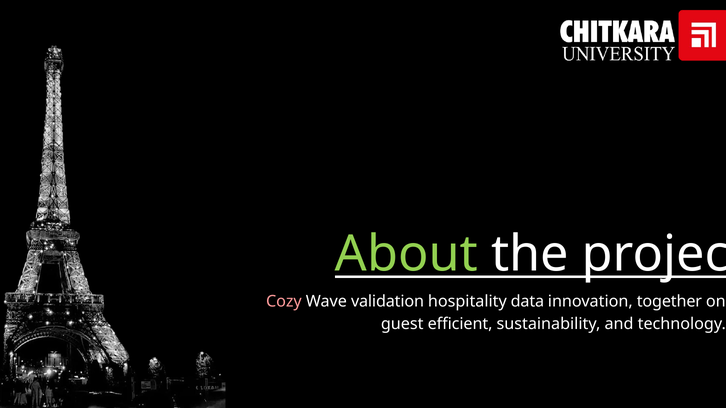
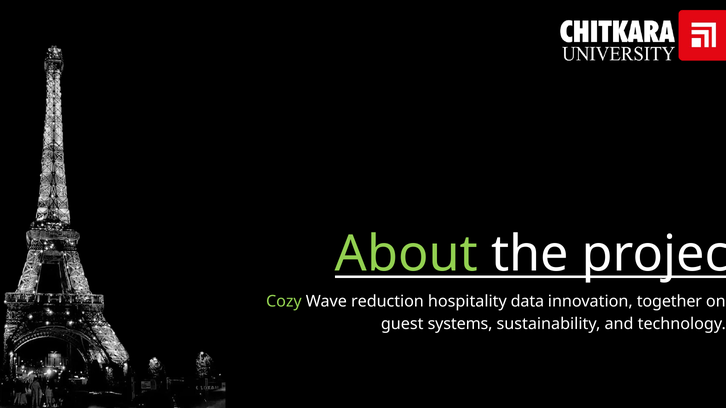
Cozy colour: pink -> light green
validation: validation -> reduction
efficient: efficient -> systems
